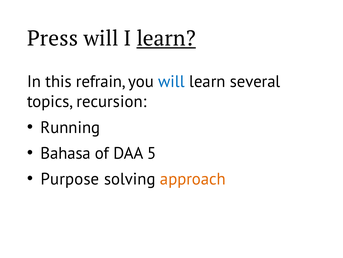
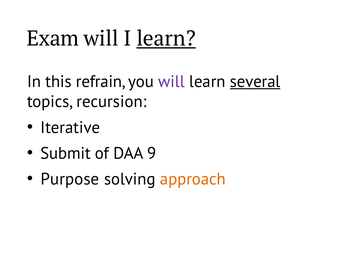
Press: Press -> Exam
will at (171, 81) colour: blue -> purple
several underline: none -> present
Running: Running -> Iterative
Bahasa: Bahasa -> Submit
5: 5 -> 9
